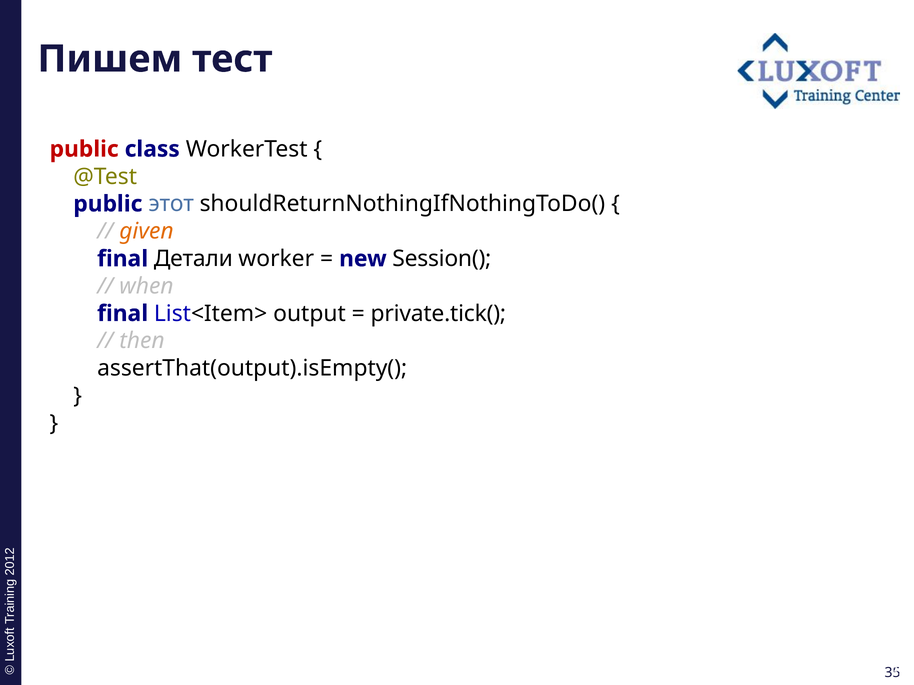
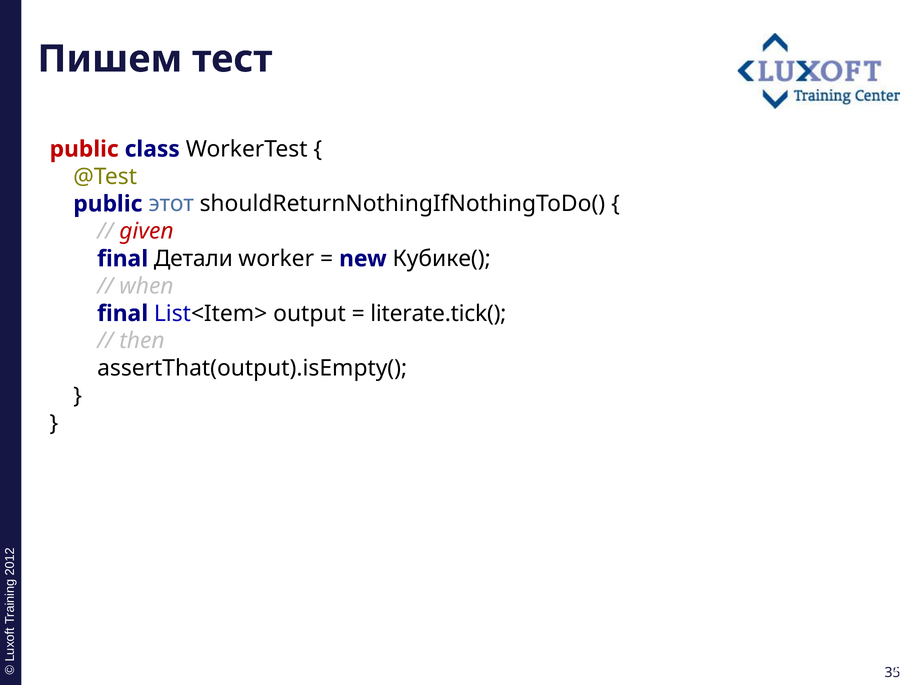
given colour: orange -> red
Session(: Session( -> Кубике(
private.tick(: private.tick( -> literate.tick(
